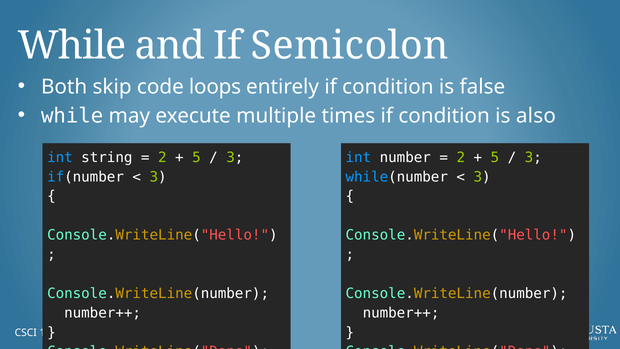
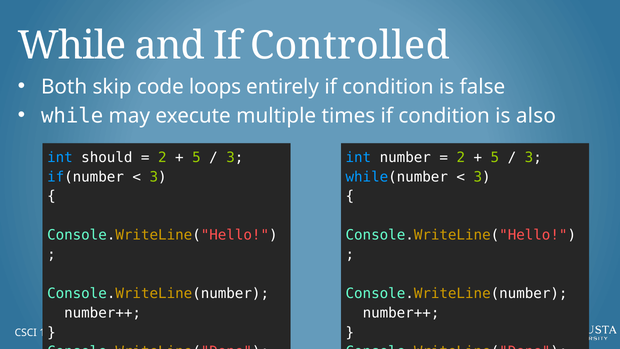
Semicolon: Semicolon -> Controlled
string: string -> should
